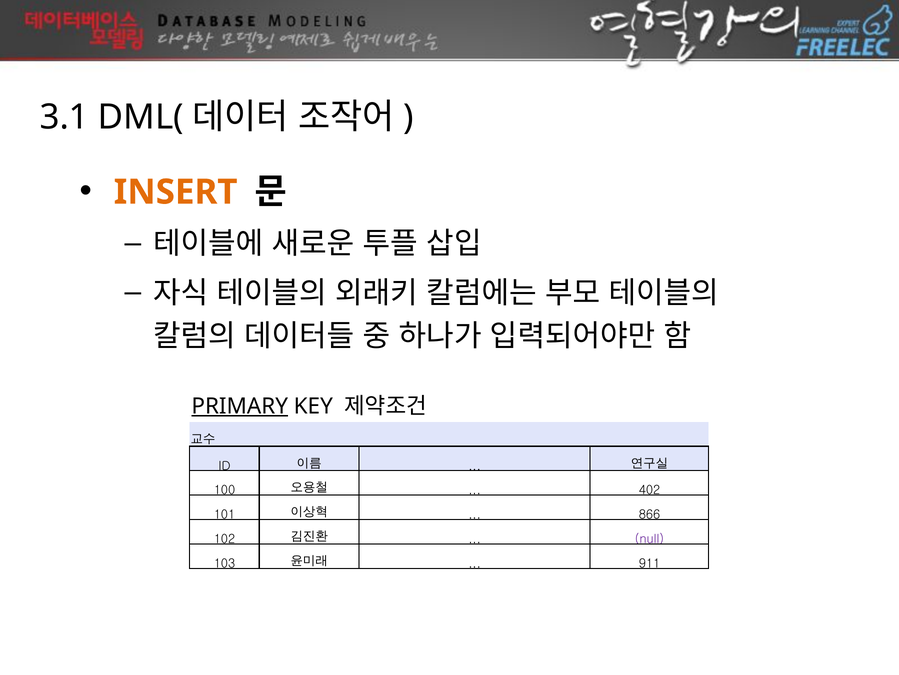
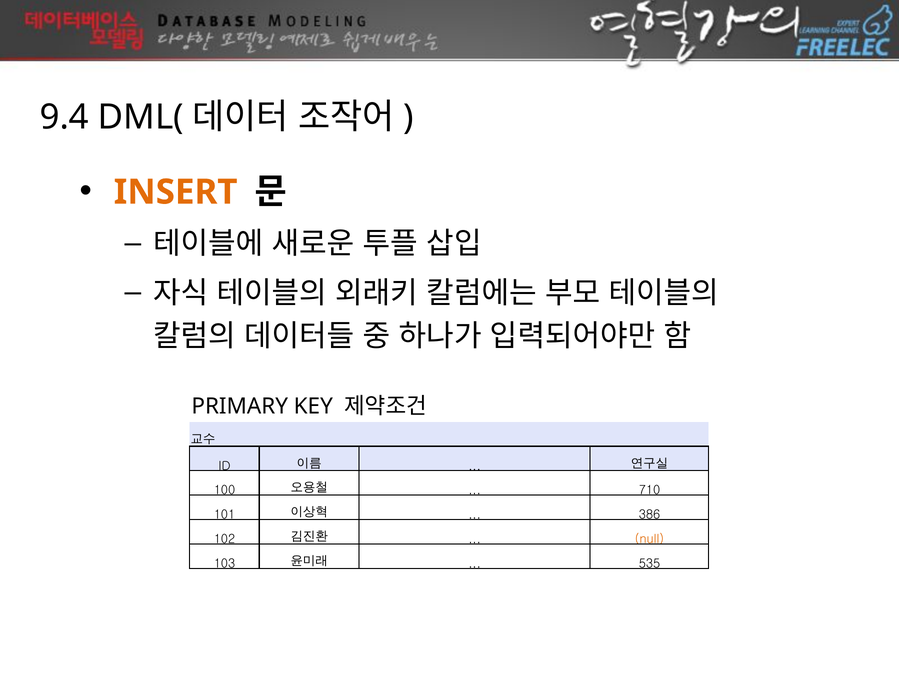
3.1: 3.1 -> 9.4
PRIMARY underline: present -> none
402: 402 -> 710
866: 866 -> 386
null colour: purple -> orange
911: 911 -> 535
